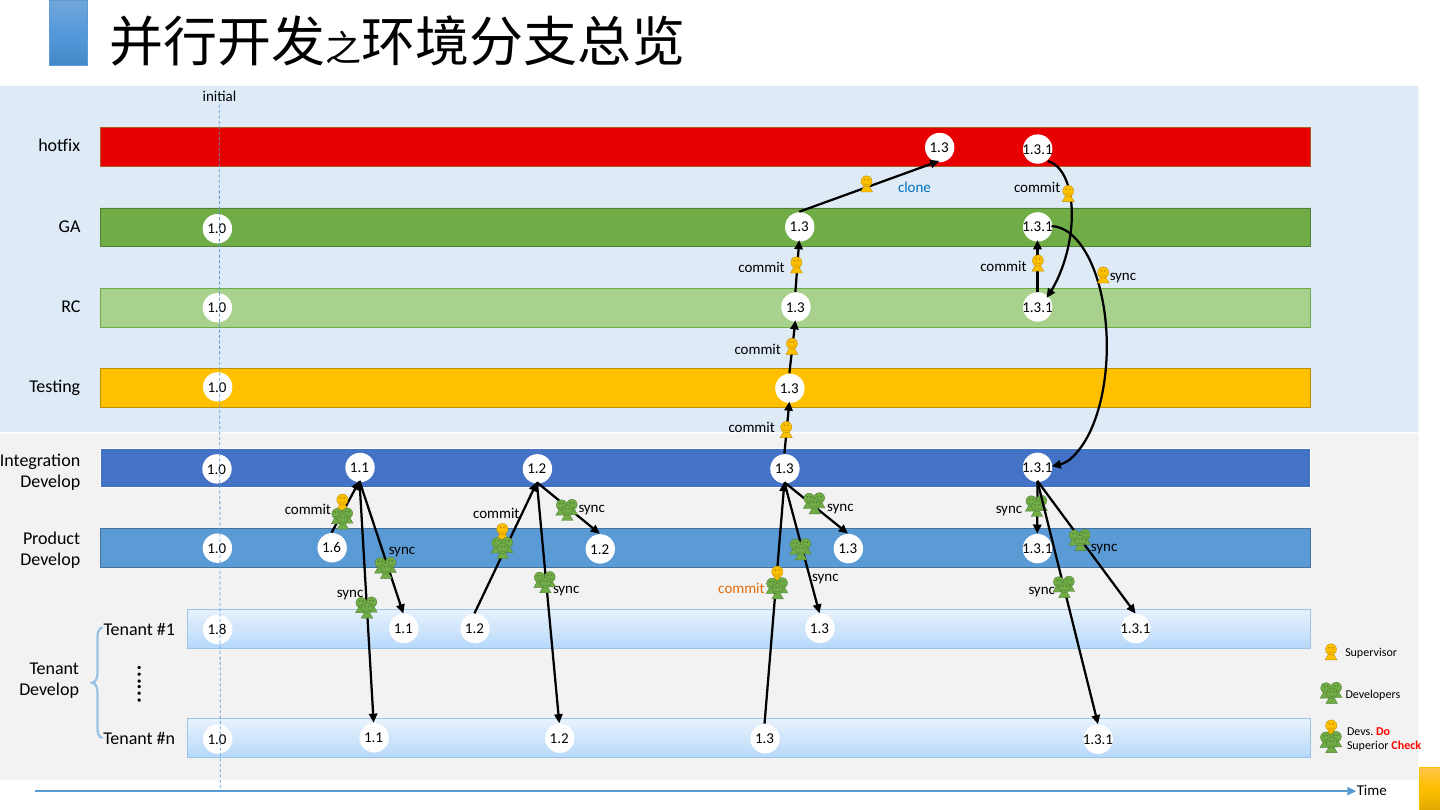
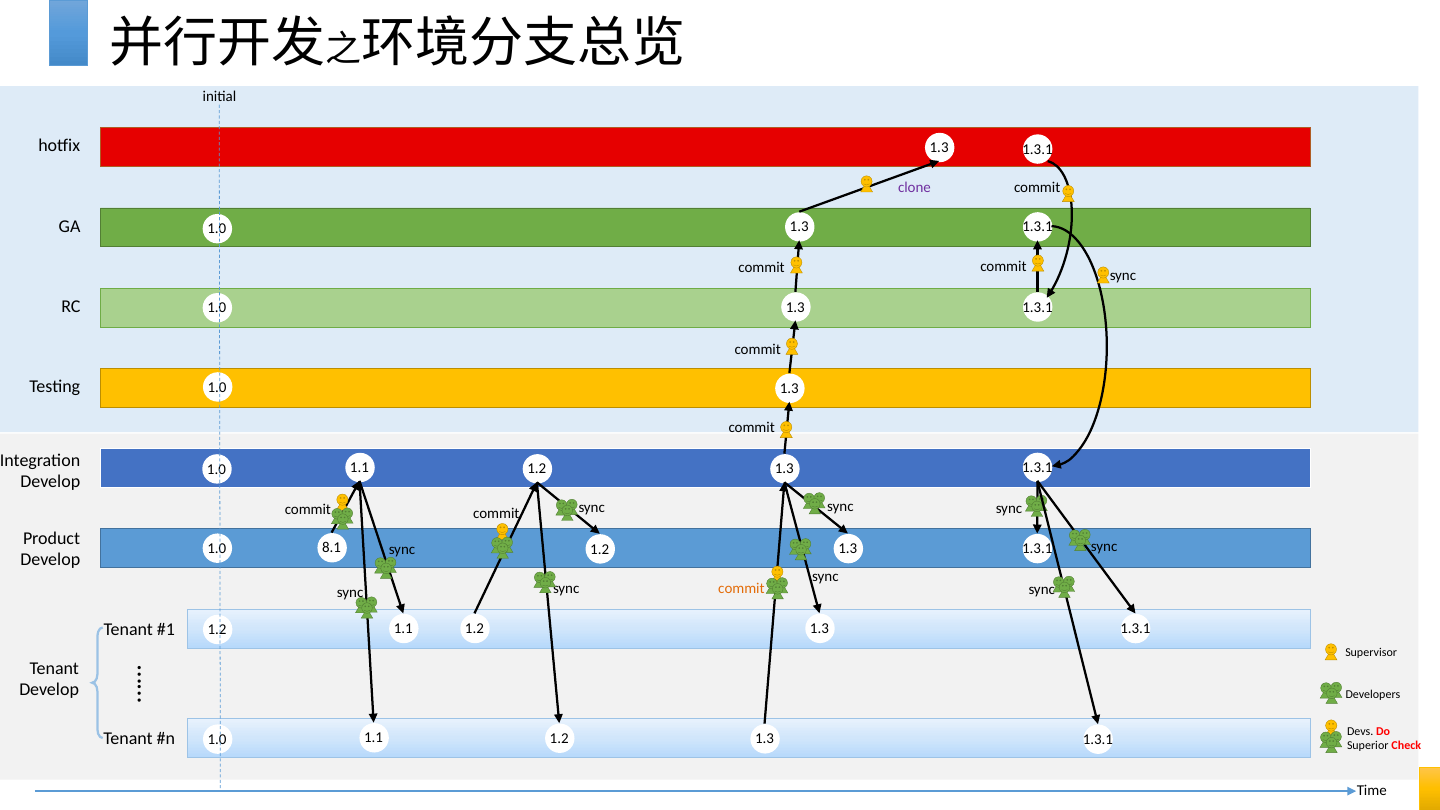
clone colour: blue -> purple
1.6: 1.6 -> 8.1
1.8 at (217, 630): 1.8 -> 1.2
